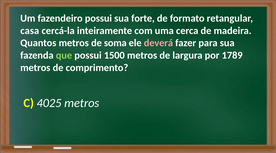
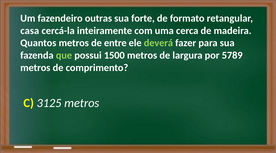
fazendeiro possui: possui -> outras
soma: soma -> entre
deverá colour: pink -> light green
1789: 1789 -> 5789
4025: 4025 -> 3125
